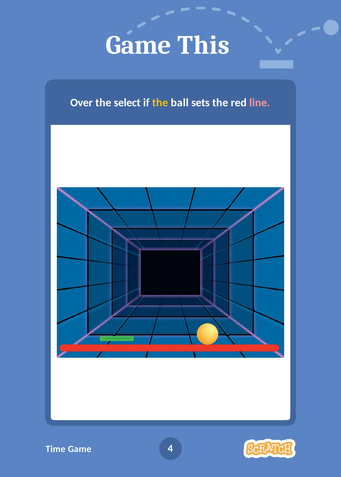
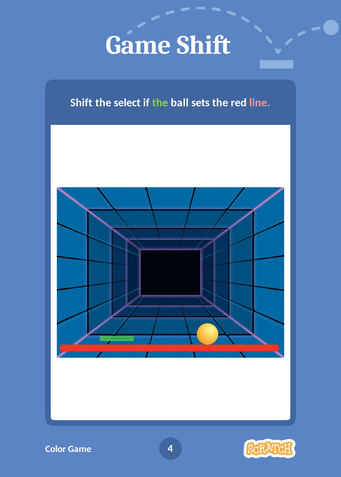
This at (204, 45): This -> Shift
Over at (81, 103): Over -> Shift
the at (160, 103) colour: yellow -> light green
Time: Time -> Color
